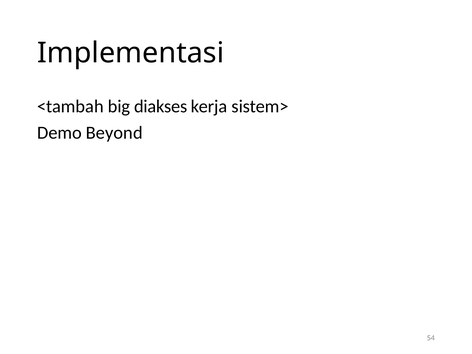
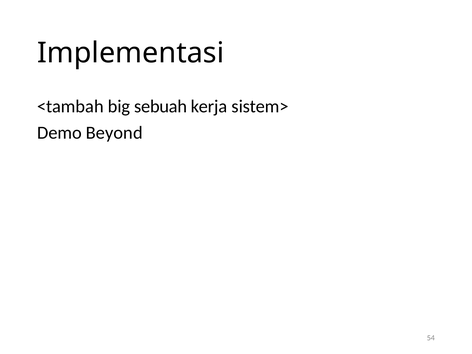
diakses: diakses -> sebuah
